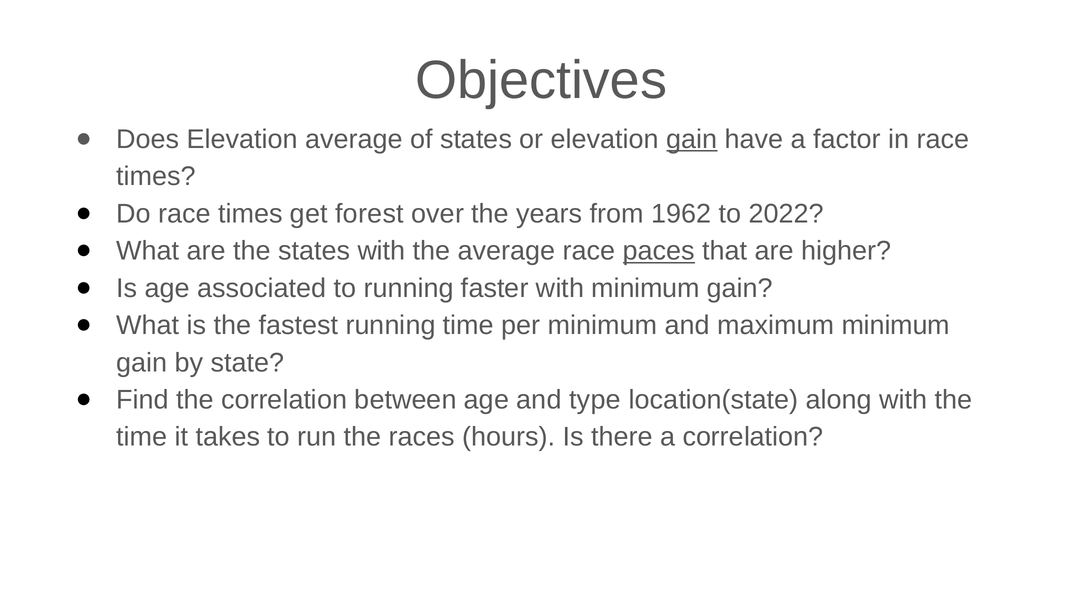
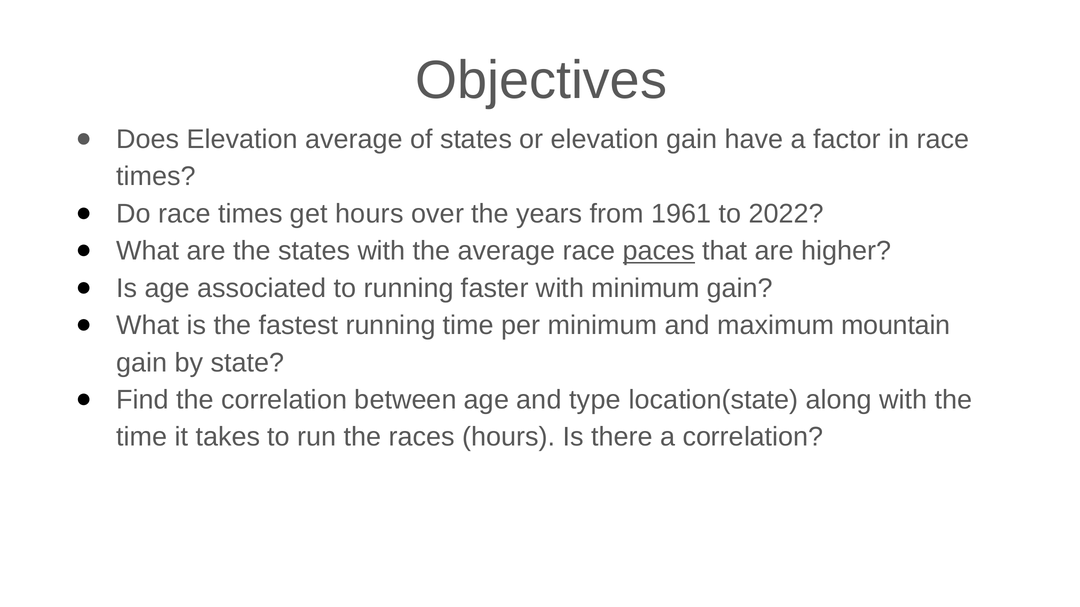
gain at (692, 139) underline: present -> none
get forest: forest -> hours
1962: 1962 -> 1961
maximum minimum: minimum -> mountain
